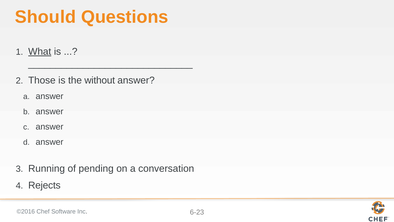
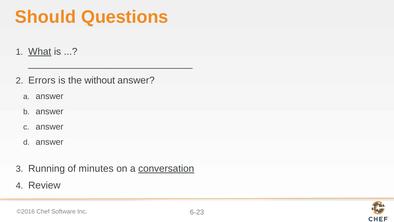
Those: Those -> Errors
pending: pending -> minutes
conversation underline: none -> present
Rejects: Rejects -> Review
